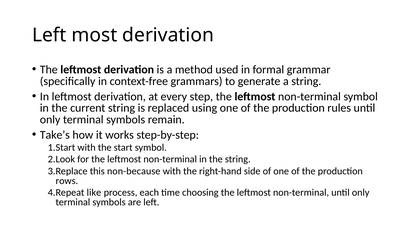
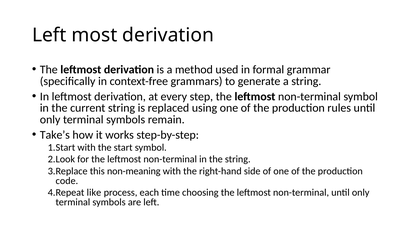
non-because: non-because -> non-meaning
rows: rows -> code
